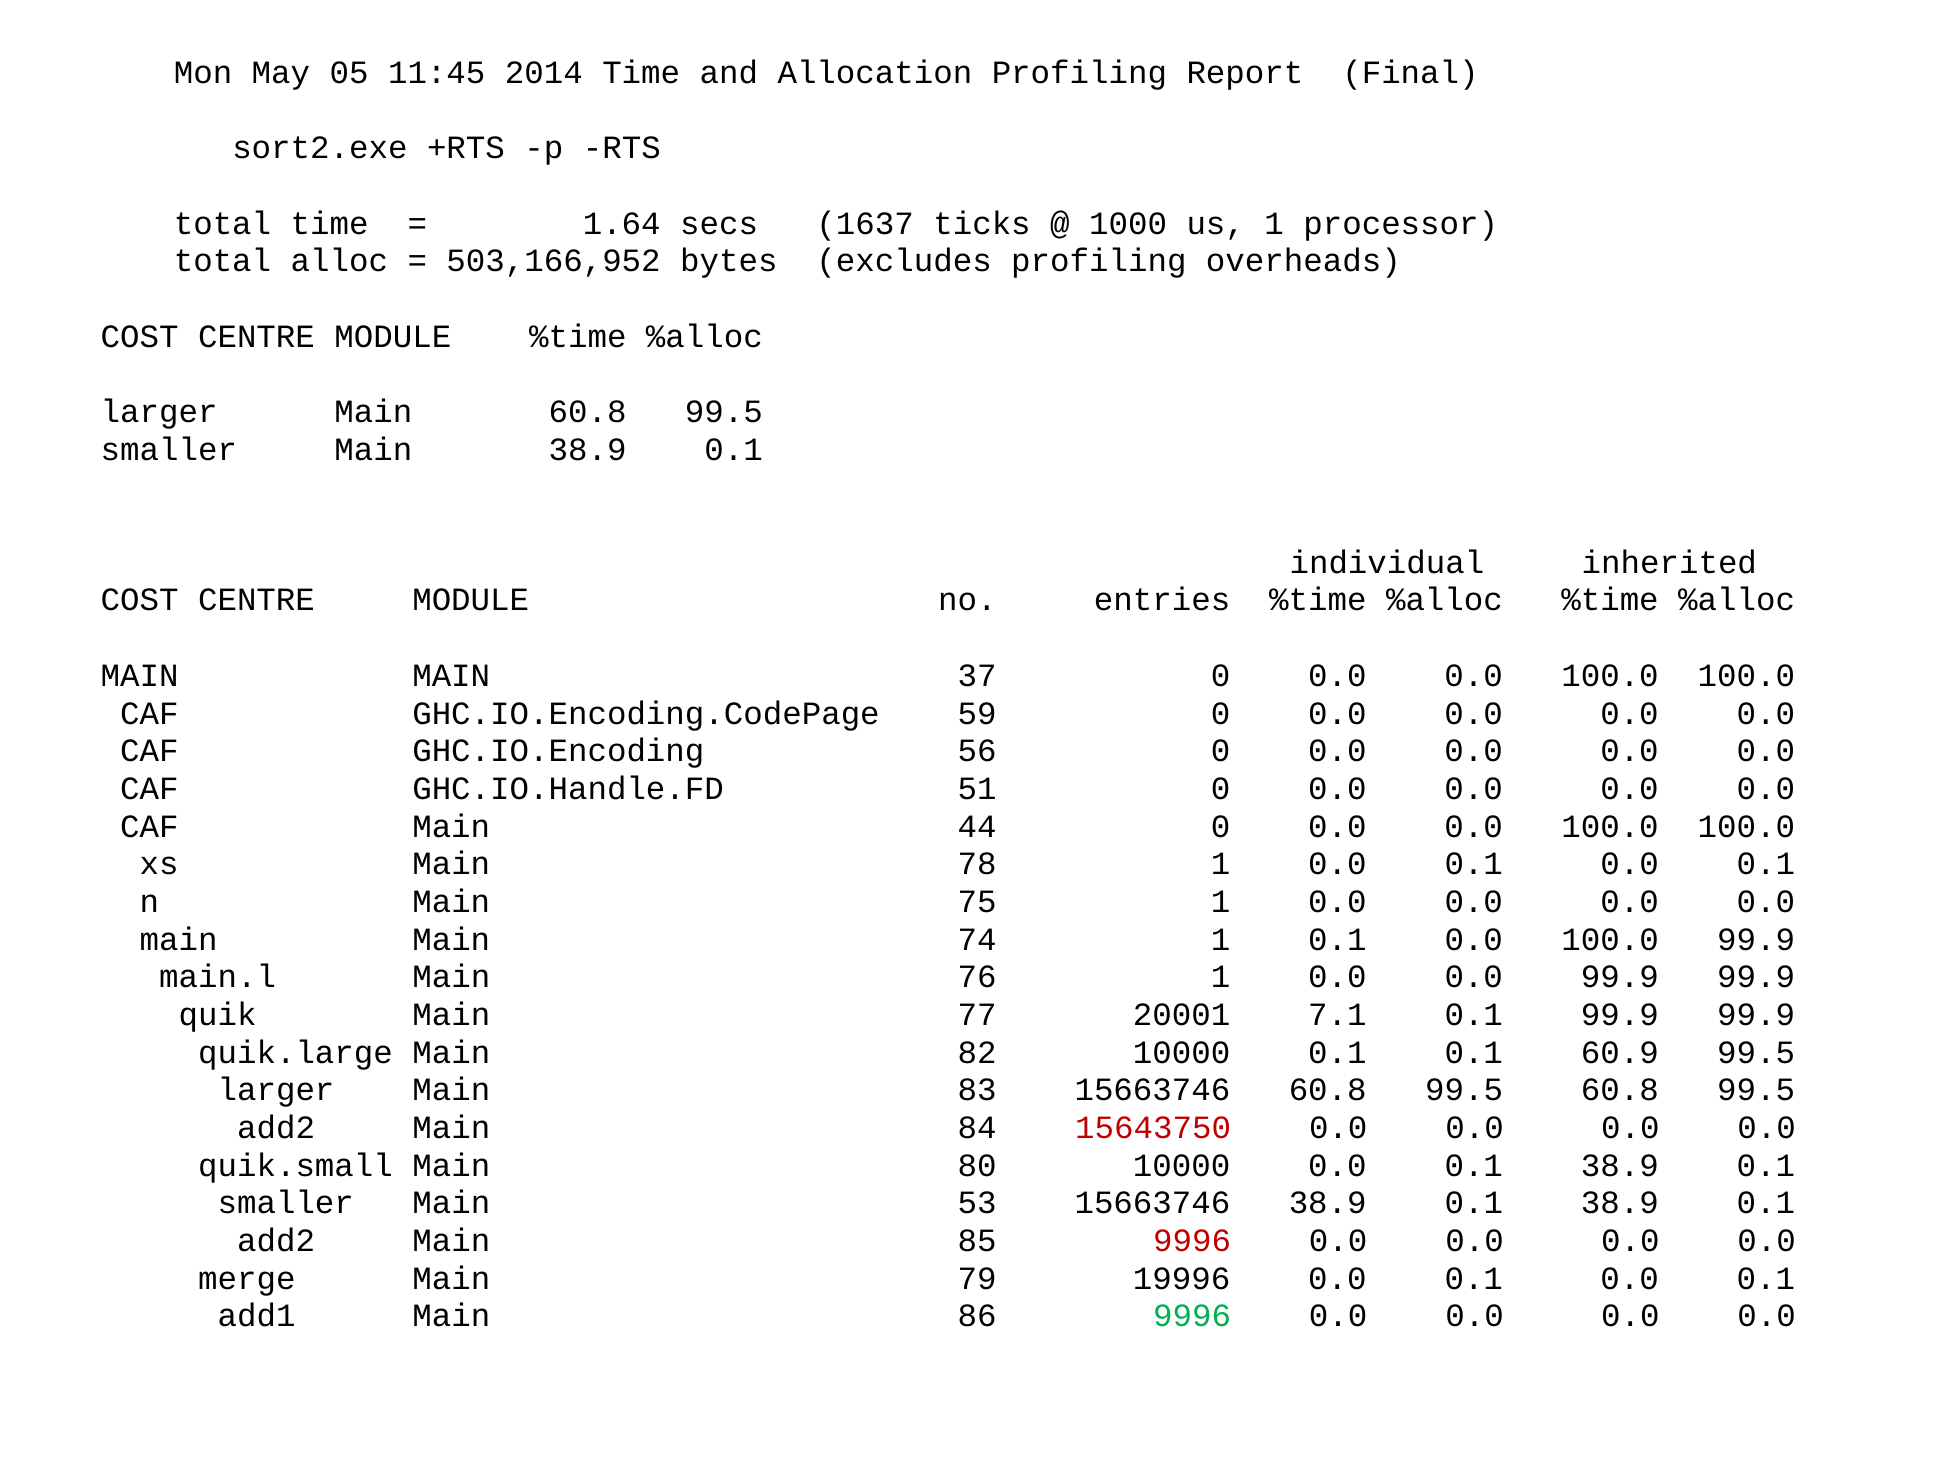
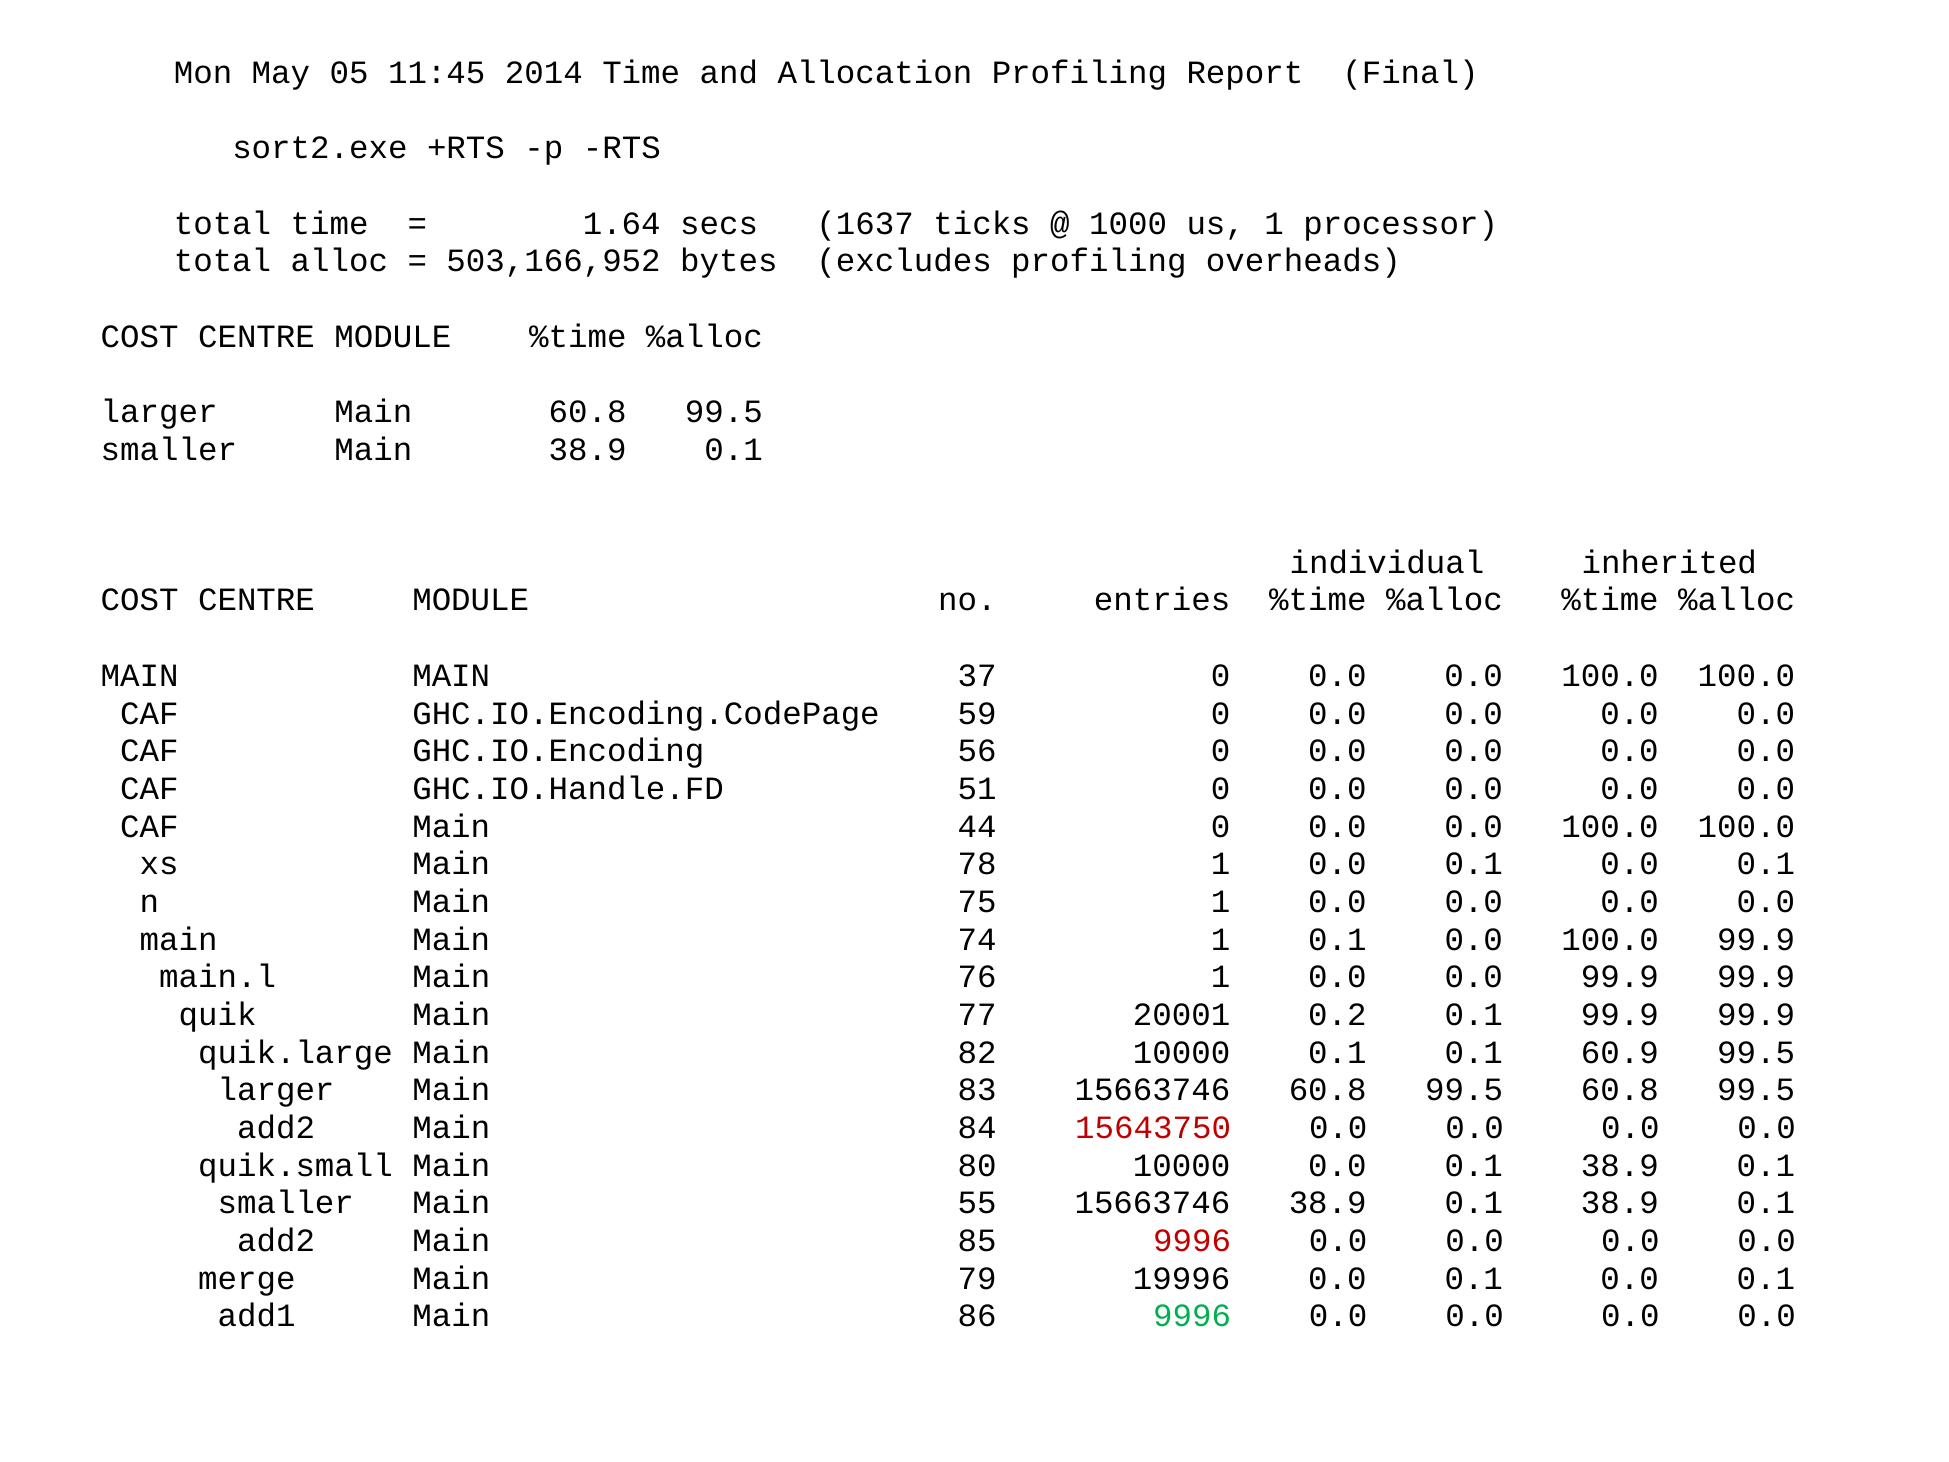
7.1: 7.1 -> 0.2
53: 53 -> 55
